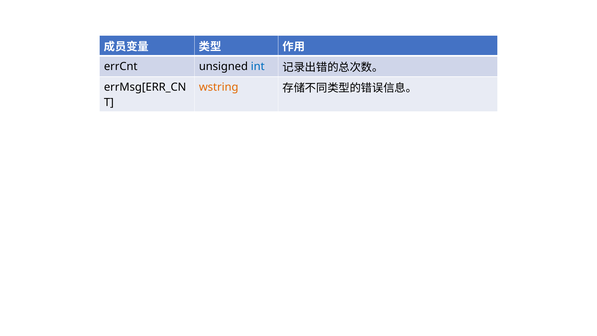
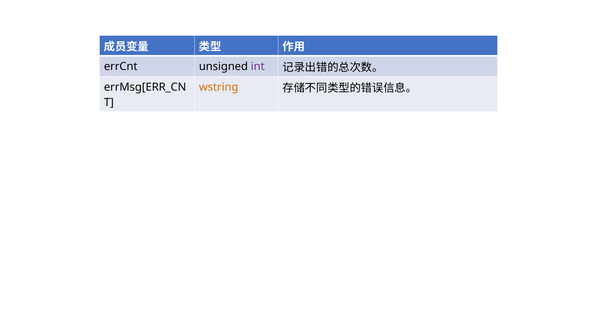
int colour: blue -> purple
